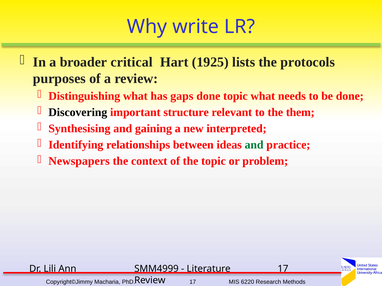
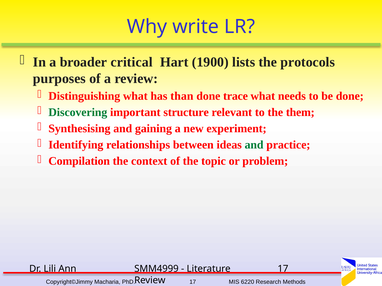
1925: 1925 -> 1900
gaps: gaps -> than
done topic: topic -> trace
Discovering colour: black -> green
interpreted: interpreted -> experiment
Newspapers: Newspapers -> Compilation
